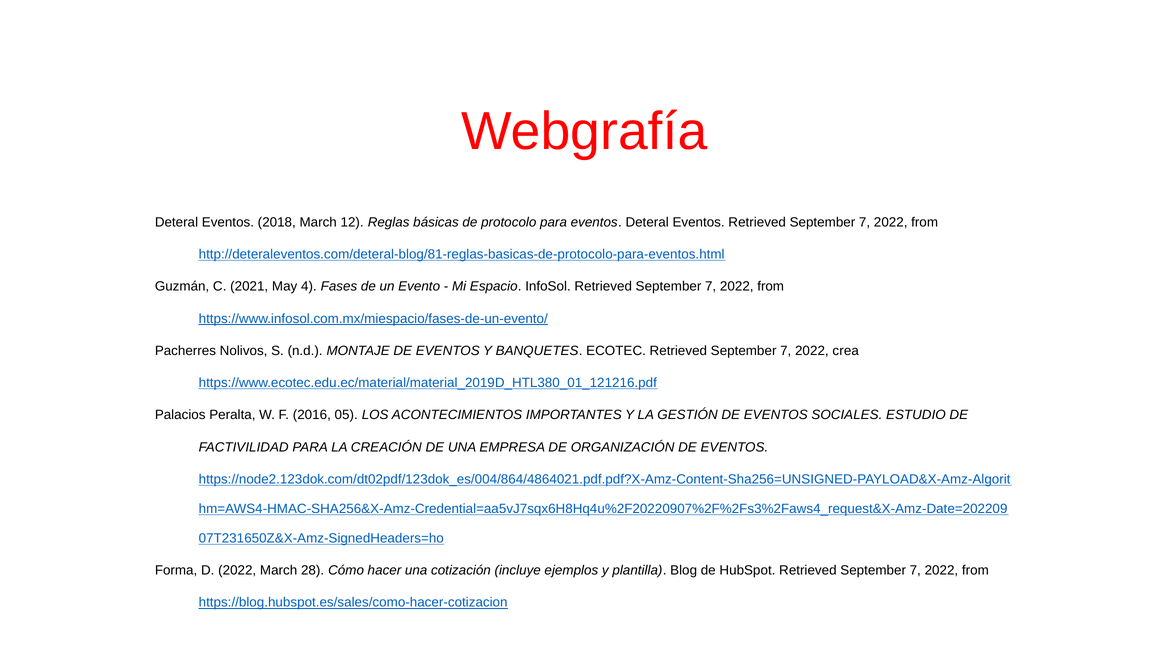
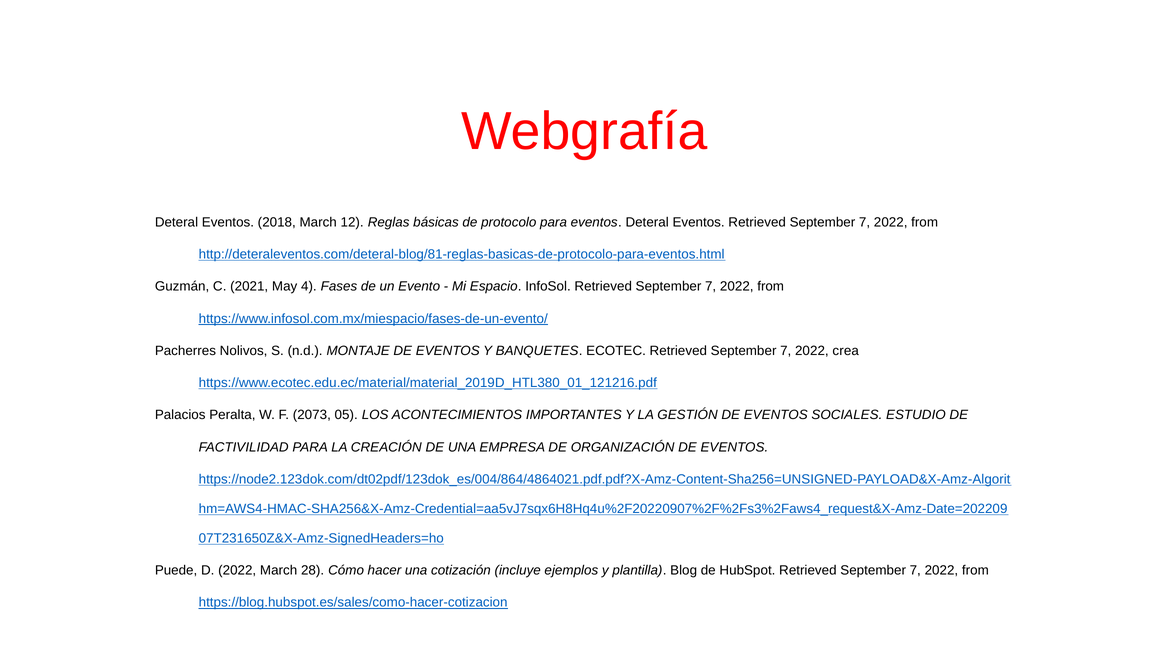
2016: 2016 -> 2073
Forma: Forma -> Puede
